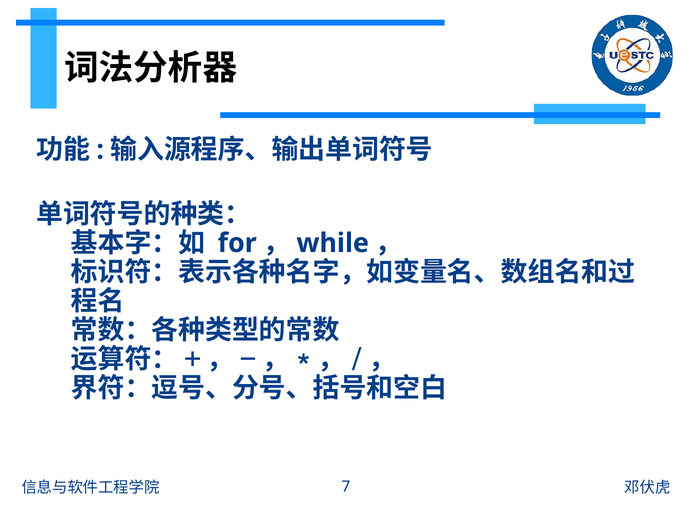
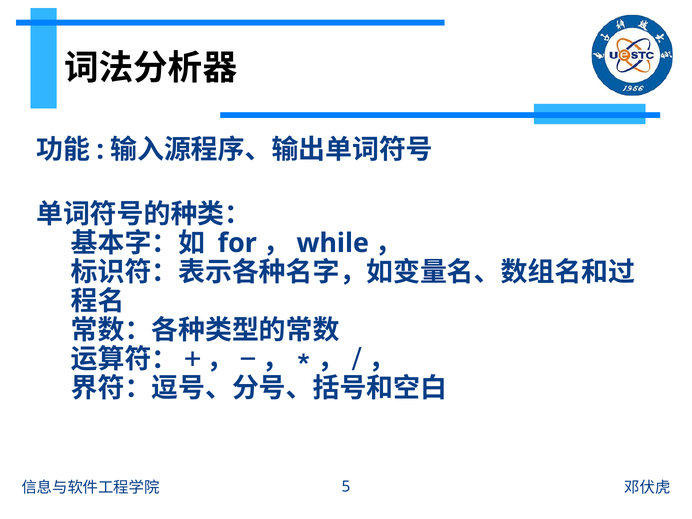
7: 7 -> 5
